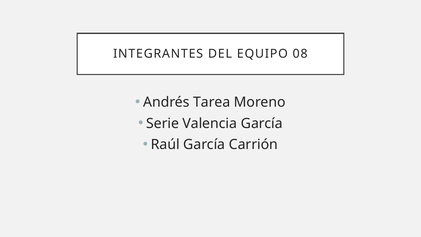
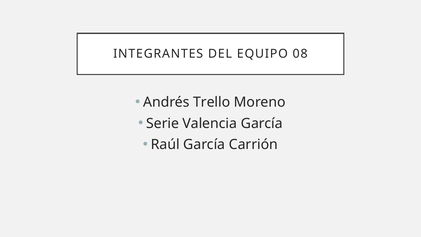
Tarea: Tarea -> Trello
